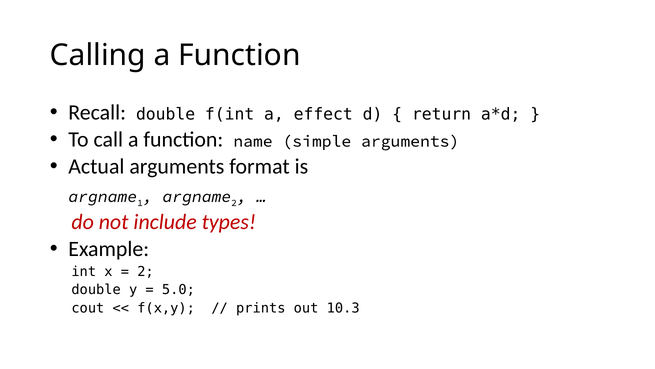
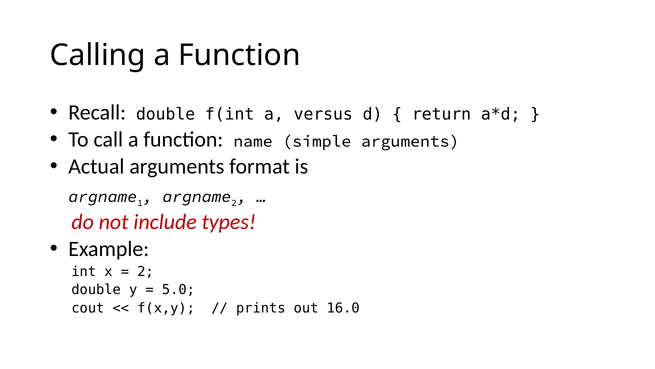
effect: effect -> versus
10.3: 10.3 -> 16.0
